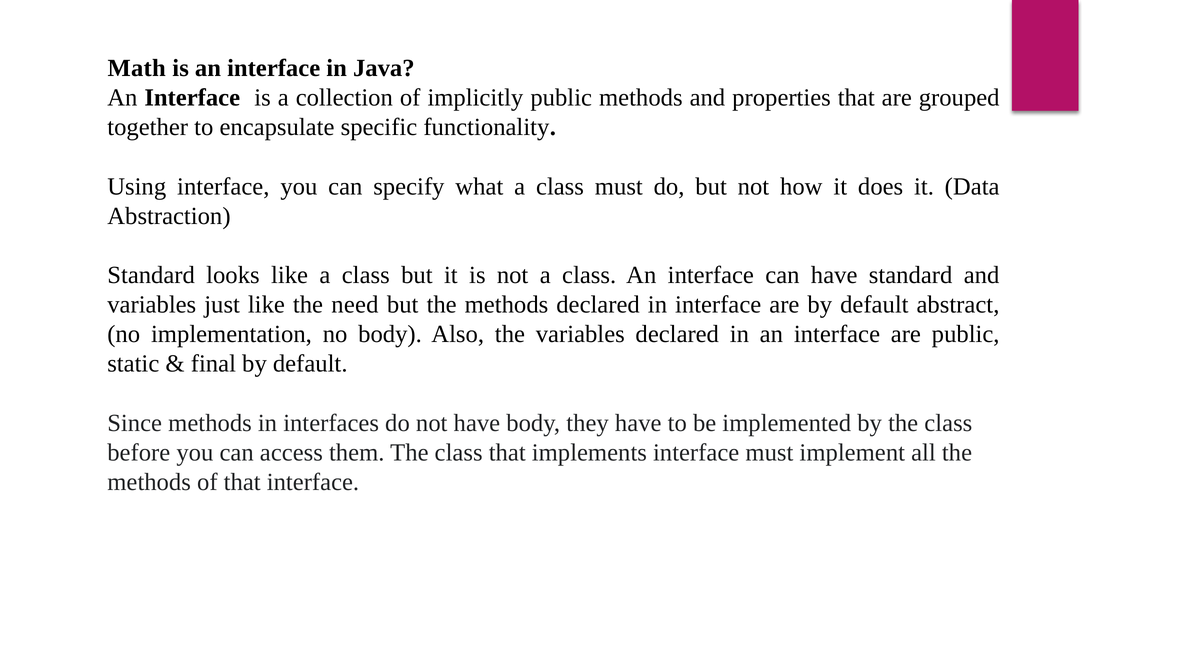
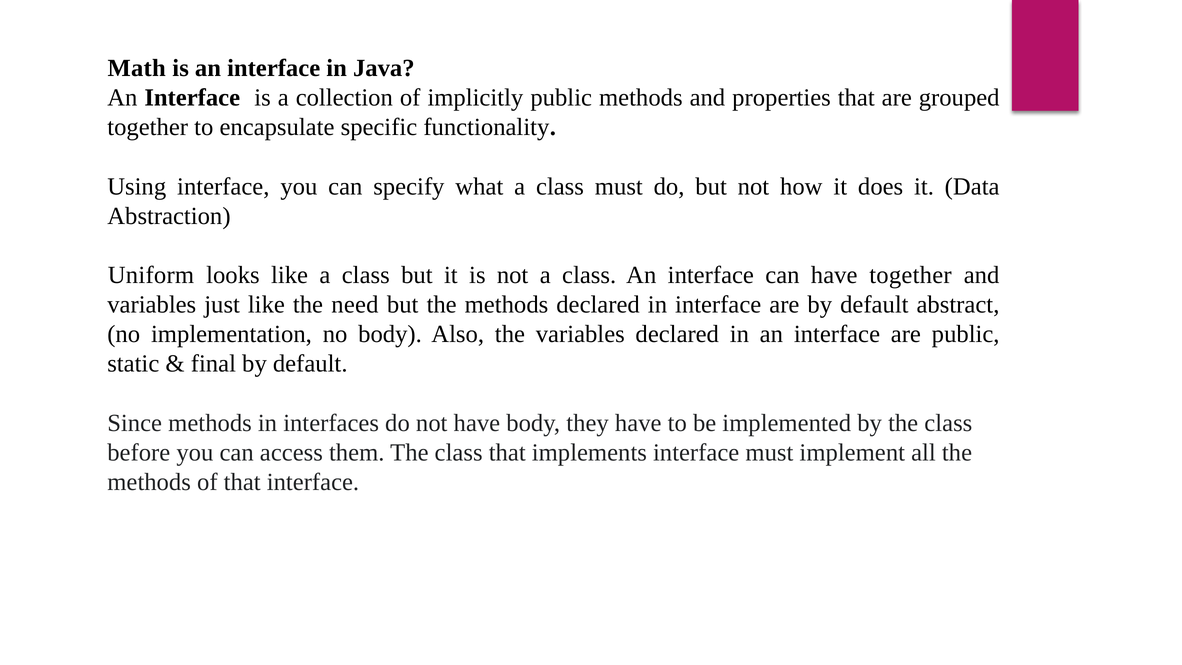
Standard at (151, 275): Standard -> Uniform
have standard: standard -> together
